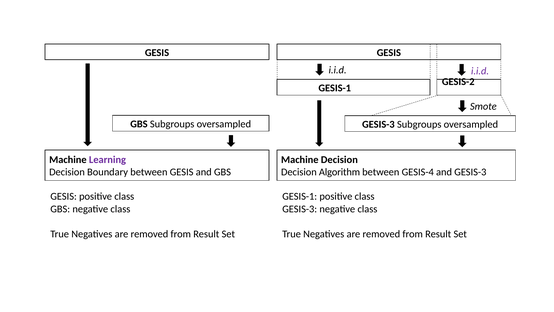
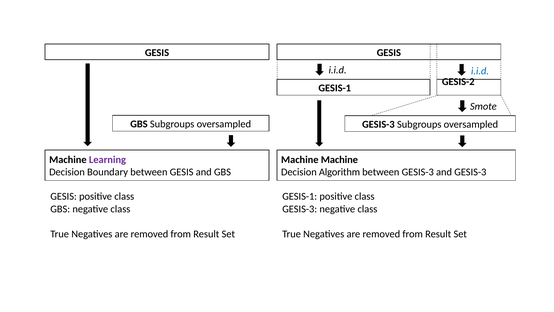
i.i.d at (480, 71) colour: purple -> blue
Machine Decision: Decision -> Machine
between GESIS-4: GESIS-4 -> GESIS-3
